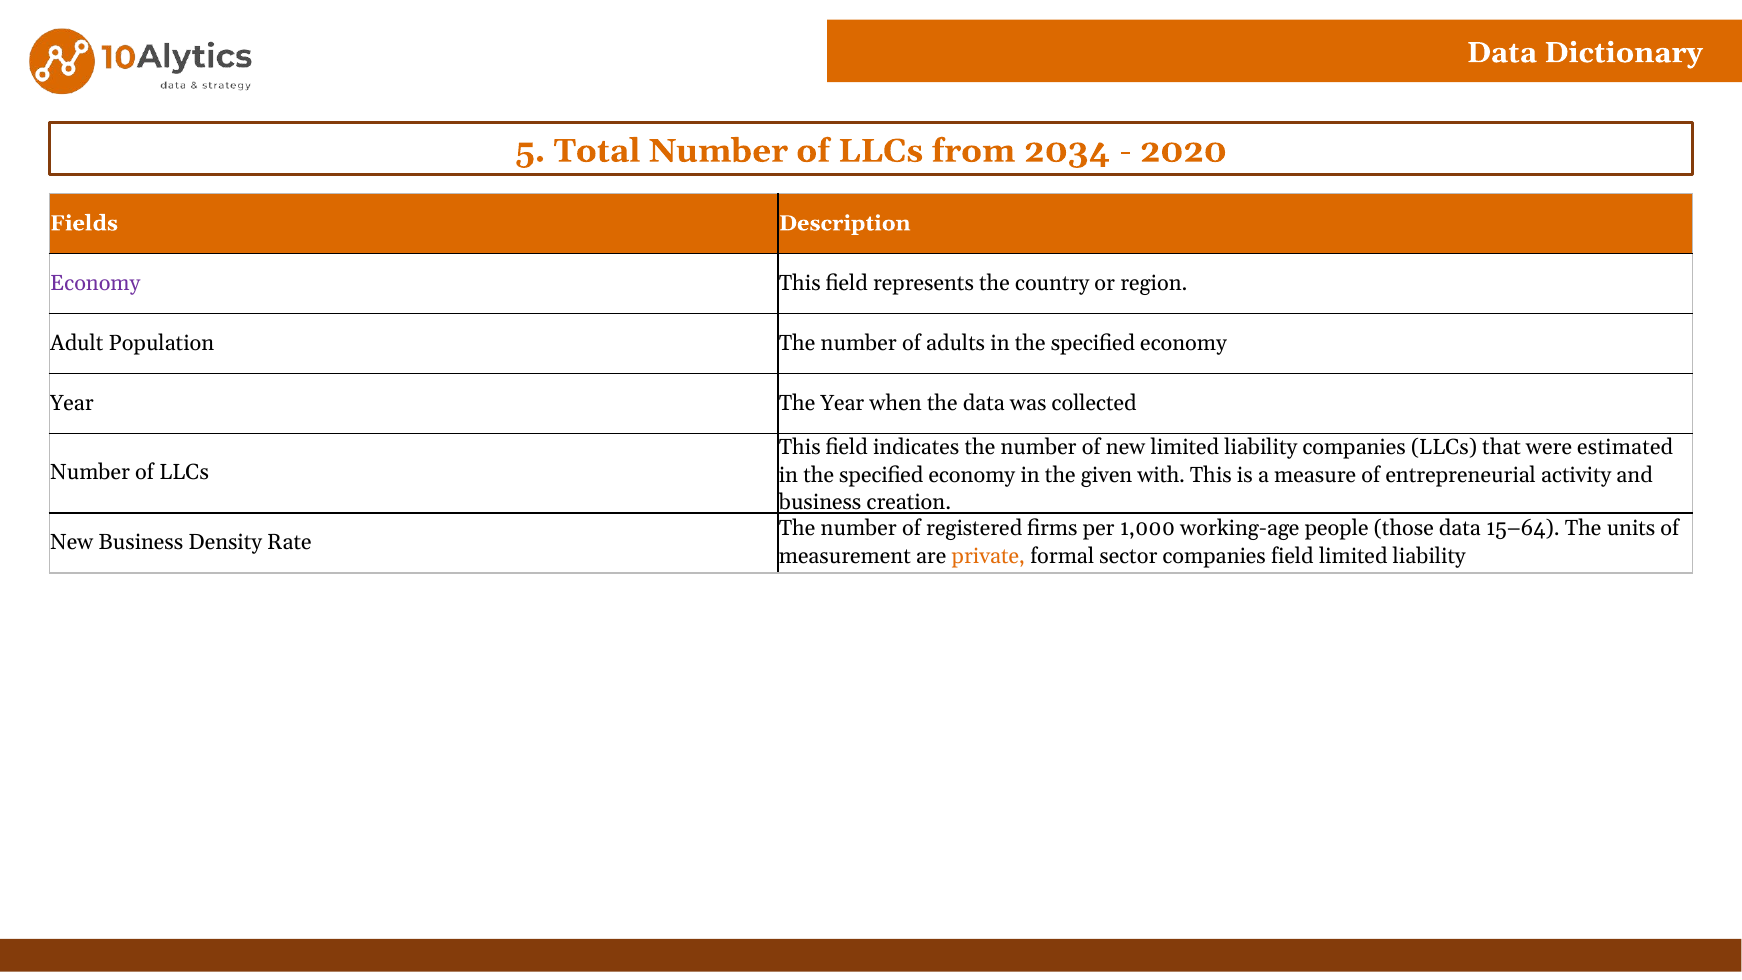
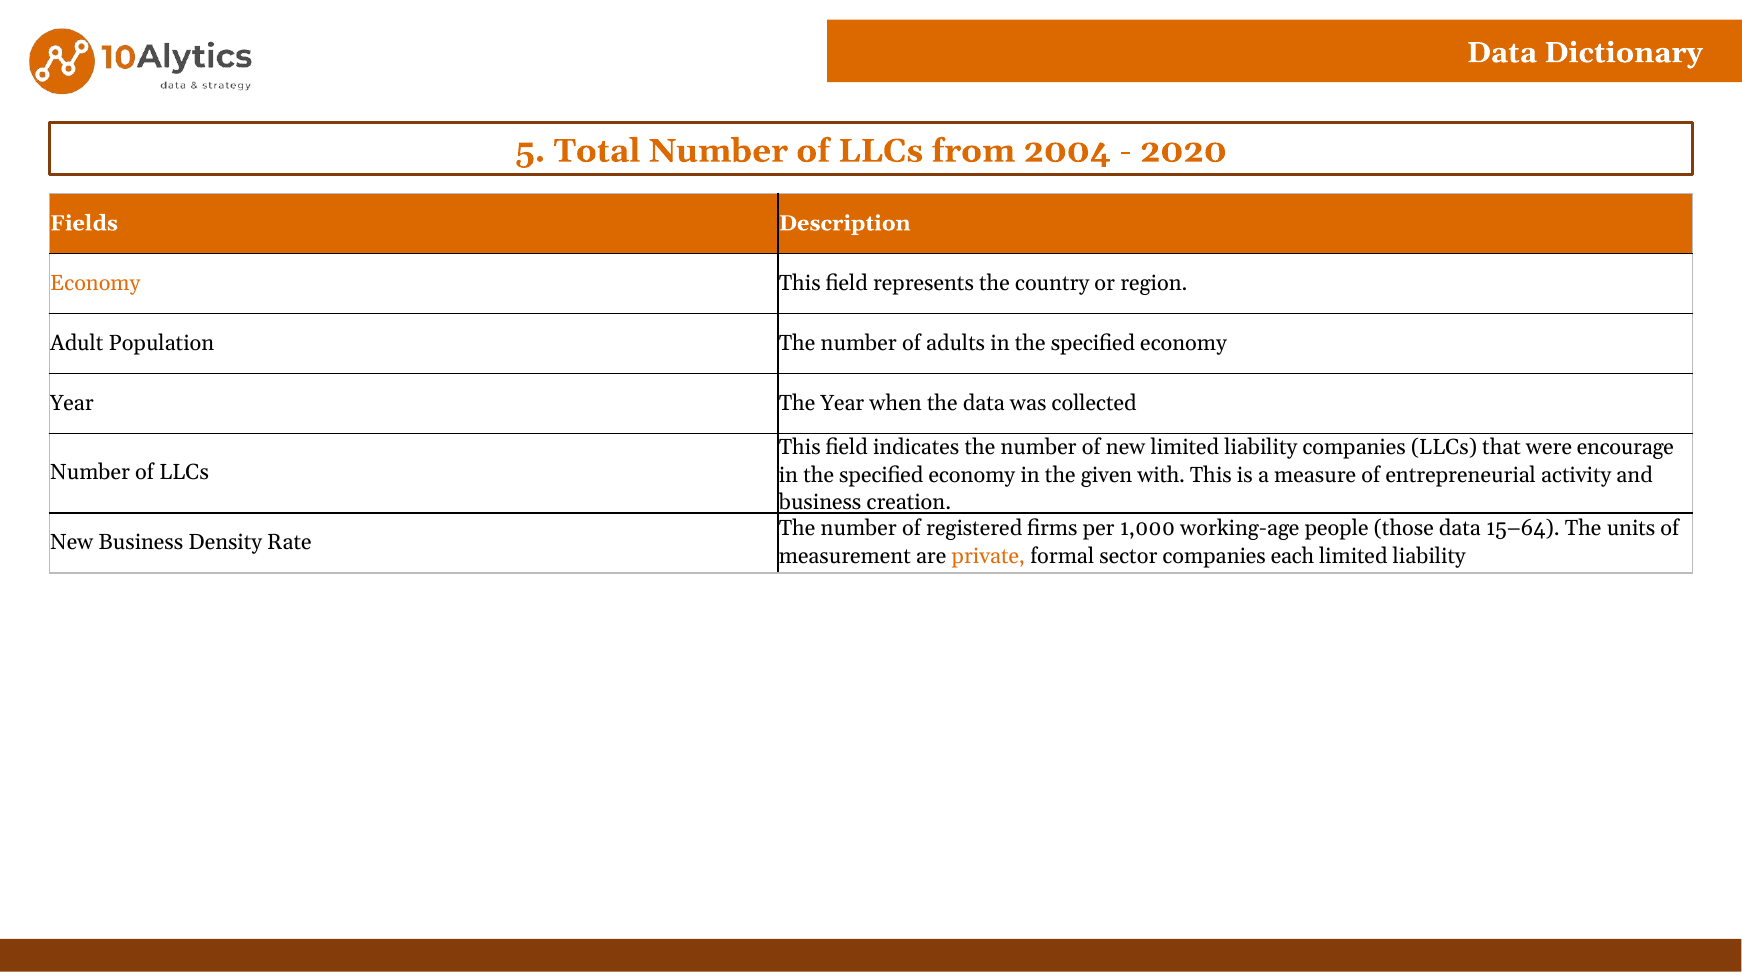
2034: 2034 -> 2004
Economy at (95, 283) colour: purple -> orange
estimated: estimated -> encourage
companies field: field -> each
